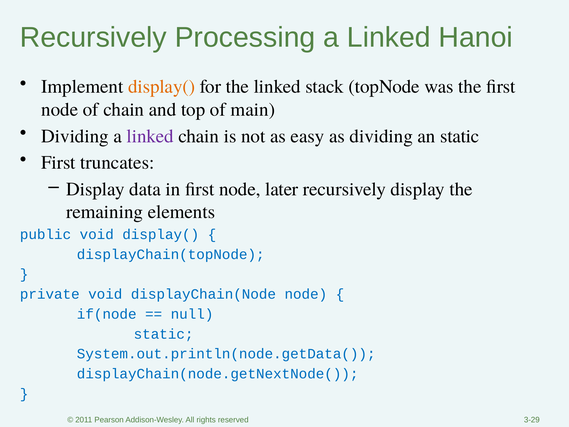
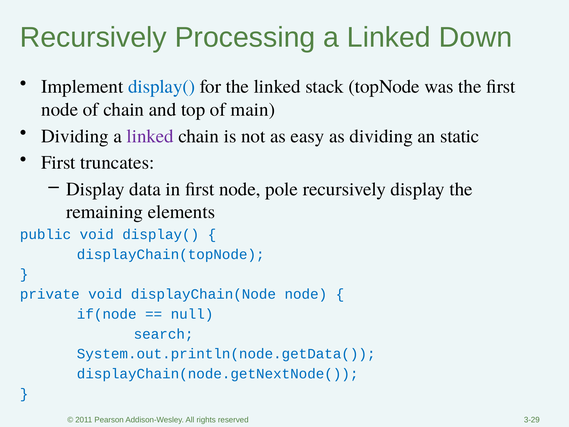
Hanoi: Hanoi -> Down
display( at (162, 87) colour: orange -> blue
later: later -> pole
static at (164, 334): static -> search
